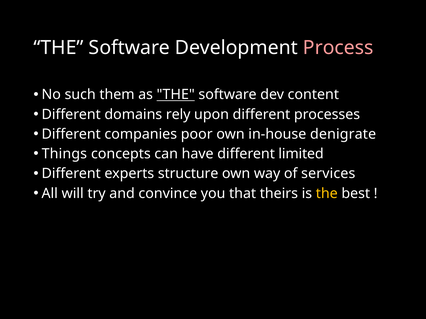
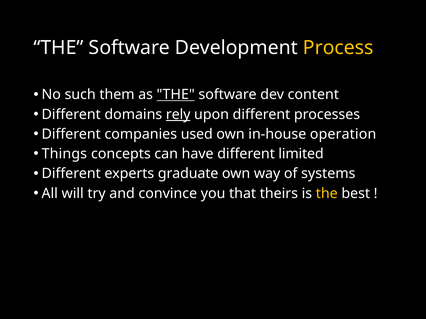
Process colour: pink -> yellow
rely underline: none -> present
poor: poor -> used
denigrate: denigrate -> operation
structure: structure -> graduate
services: services -> systems
